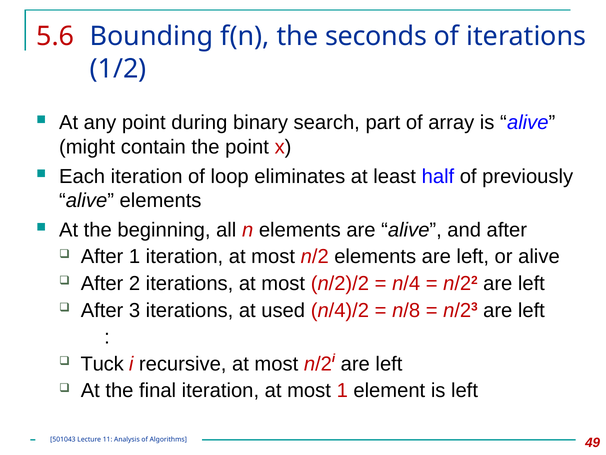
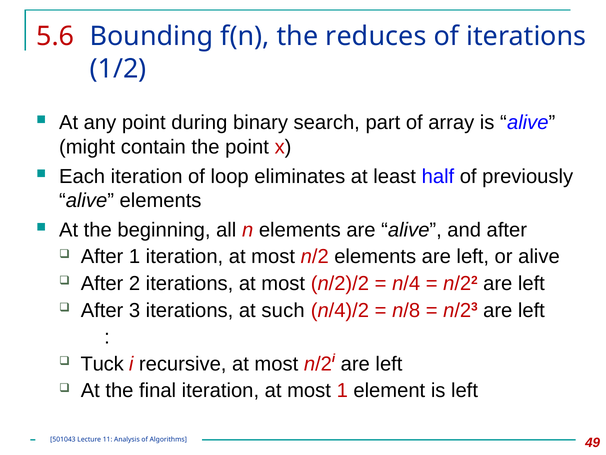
seconds: seconds -> reduces
used: used -> such
